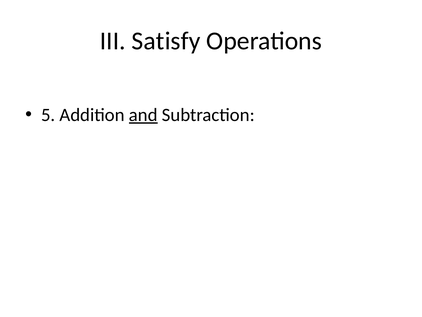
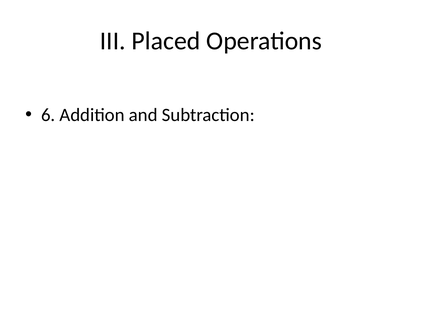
Satisfy: Satisfy -> Placed
5: 5 -> 6
and underline: present -> none
